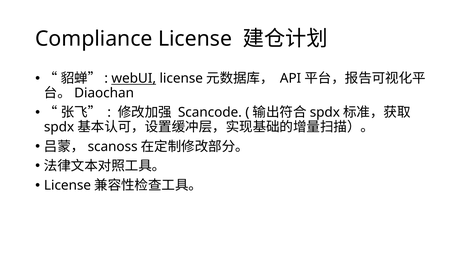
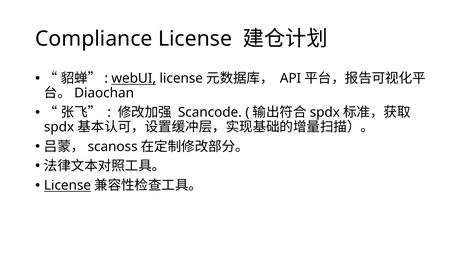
License at (67, 185) underline: none -> present
